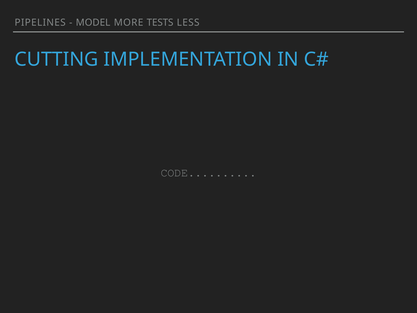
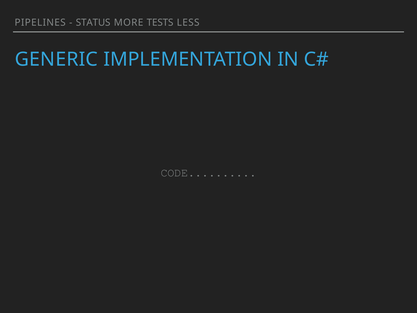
MODEL: MODEL -> STATUS
CUTTING: CUTTING -> GENERIC
